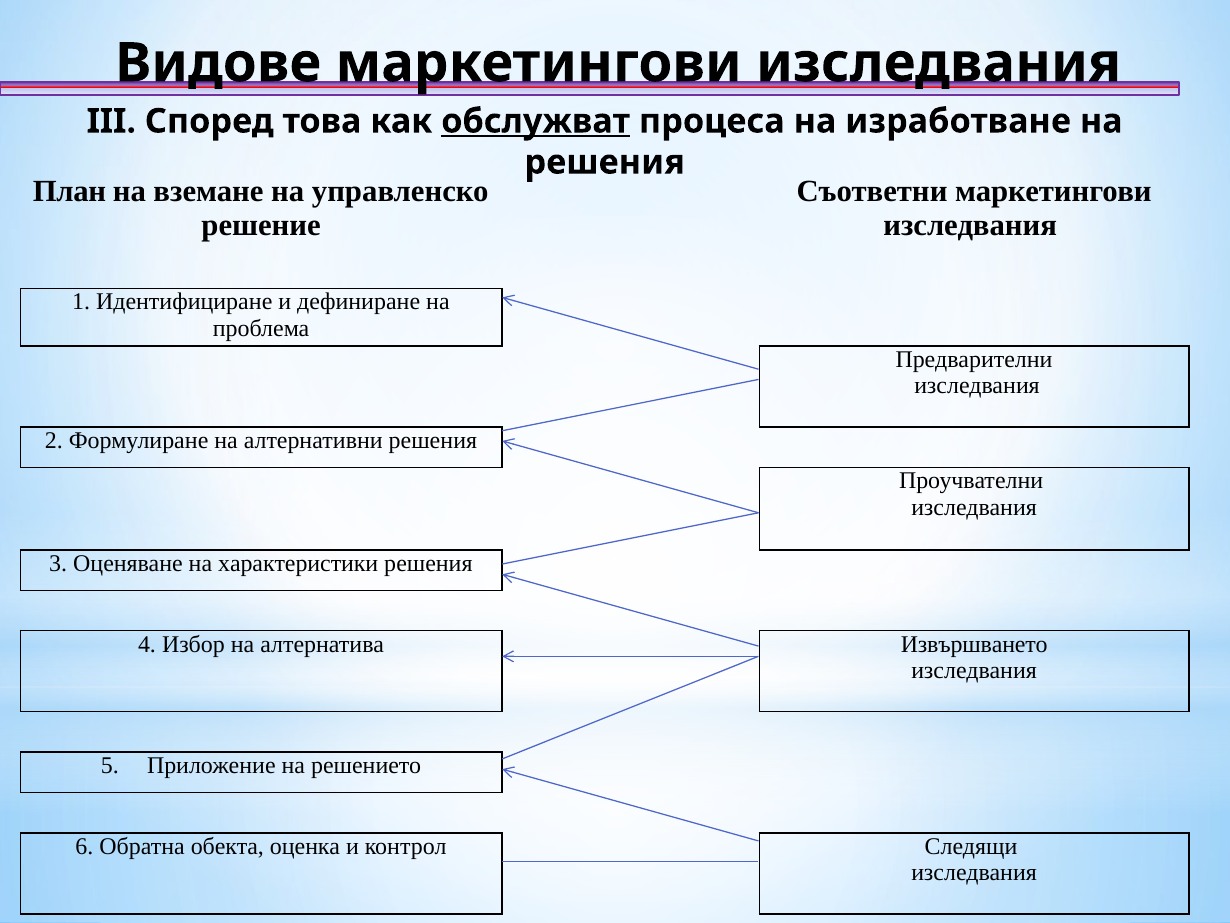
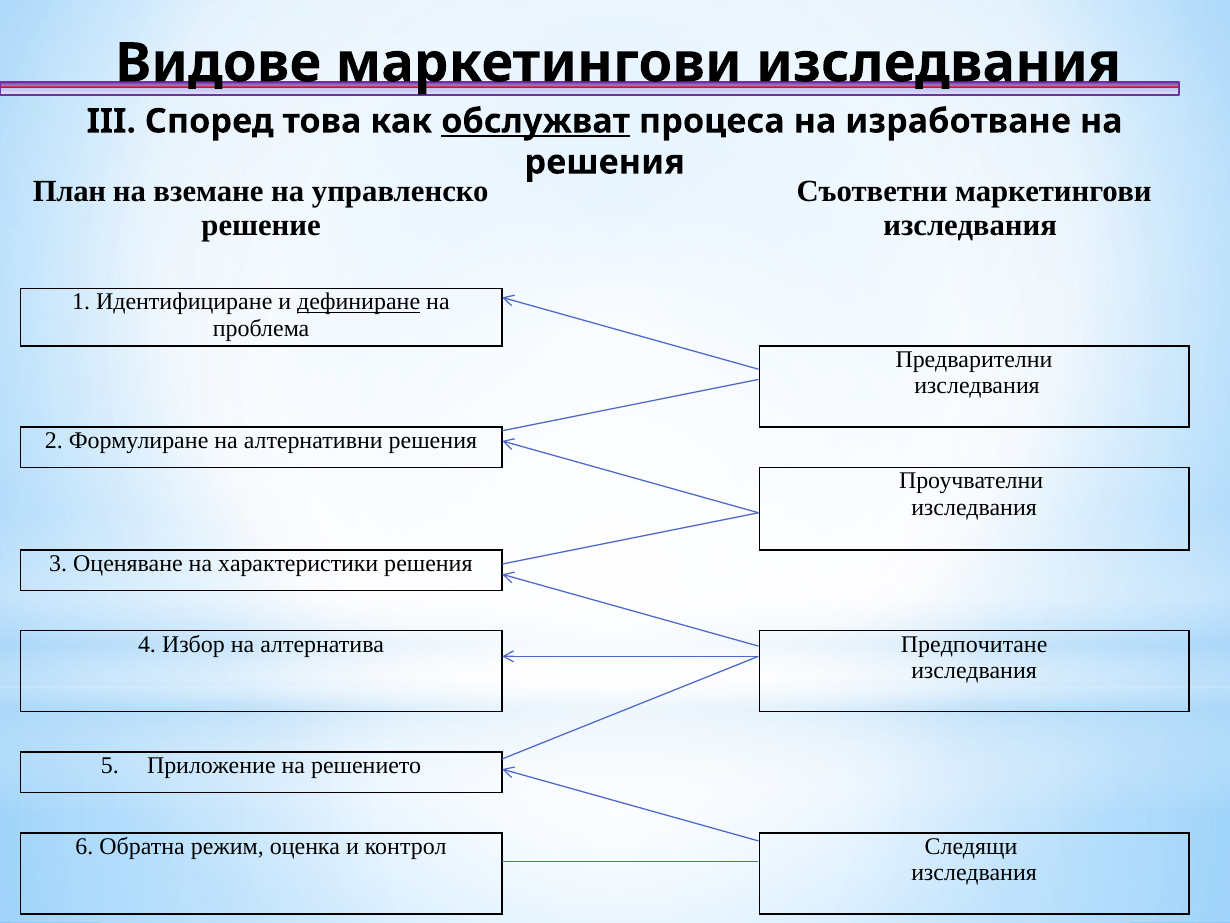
дефиниране underline: none -> present
Извършването: Извършването -> Предпочитане
обекта: обекта -> режим
